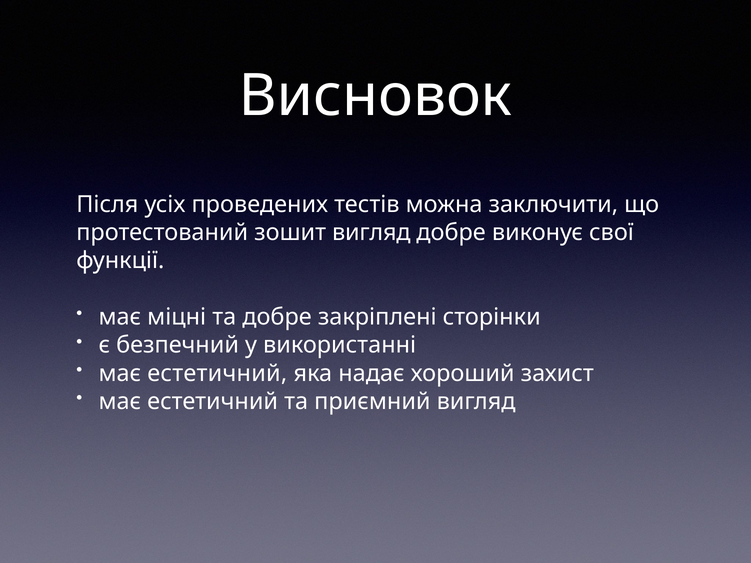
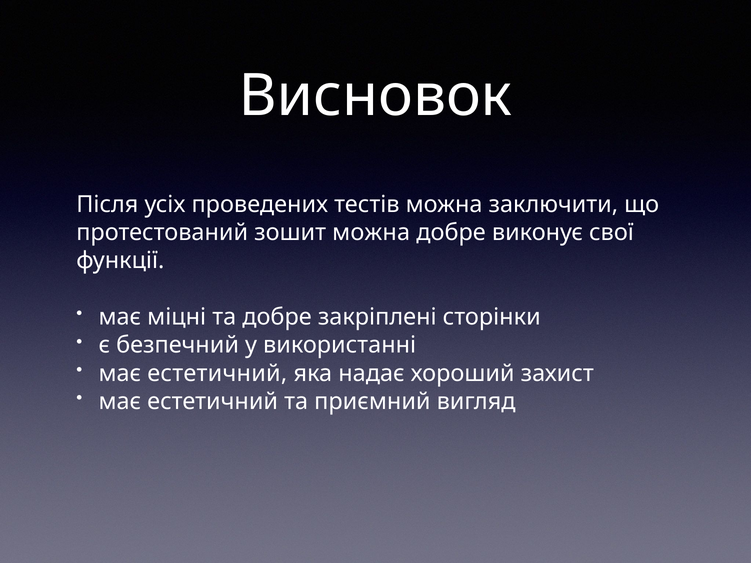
зошит вигляд: вигляд -> можна
